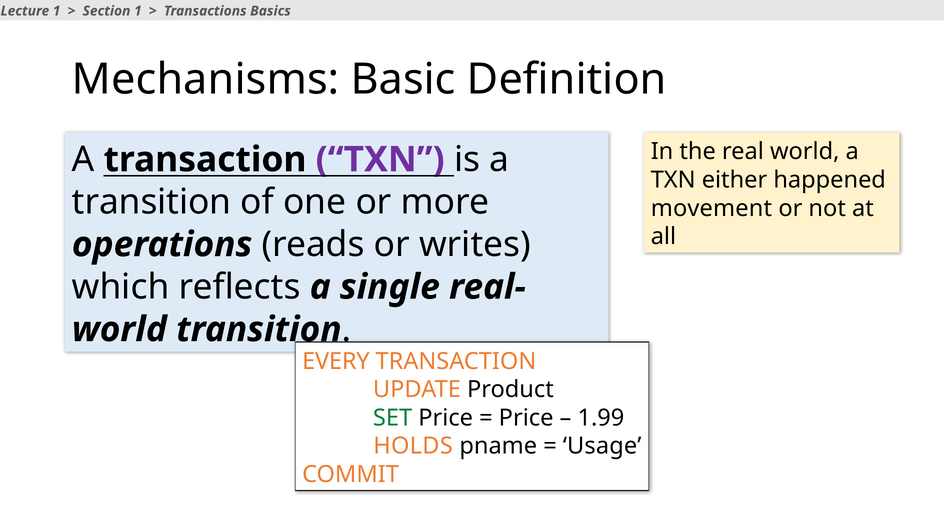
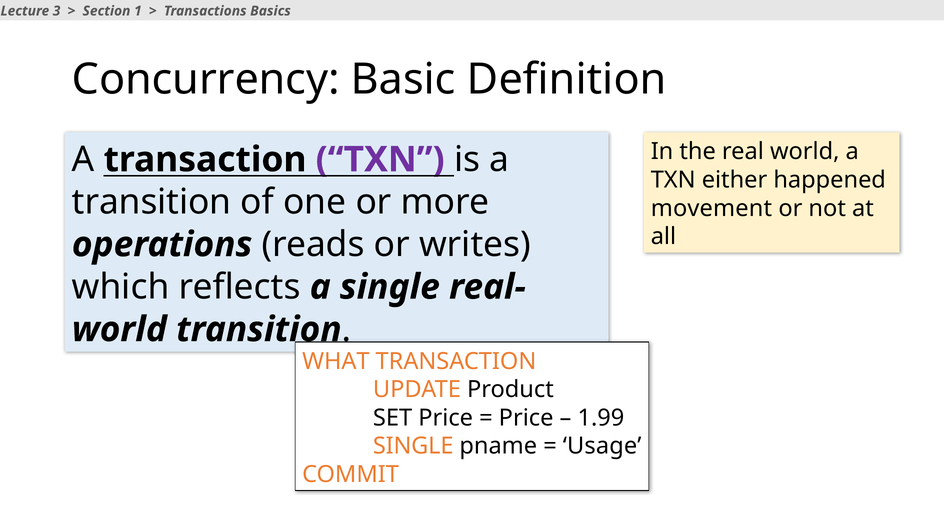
Lecture 1: 1 -> 3
Mechanisms: Mechanisms -> Concurrency
EVERY: EVERY -> WHAT
SET colour: green -> black
HOLDS at (413, 446): HOLDS -> SINGLE
